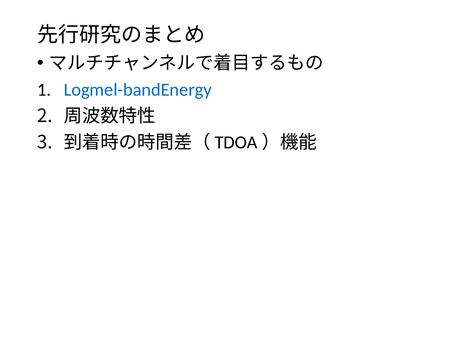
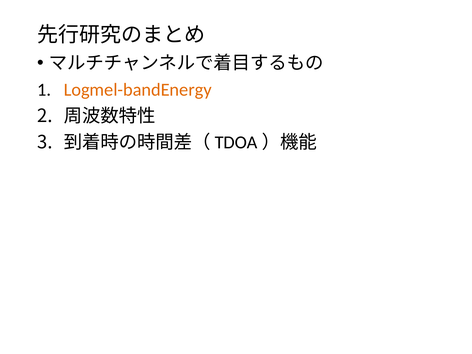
Logmel-bandEnergy colour: blue -> orange
